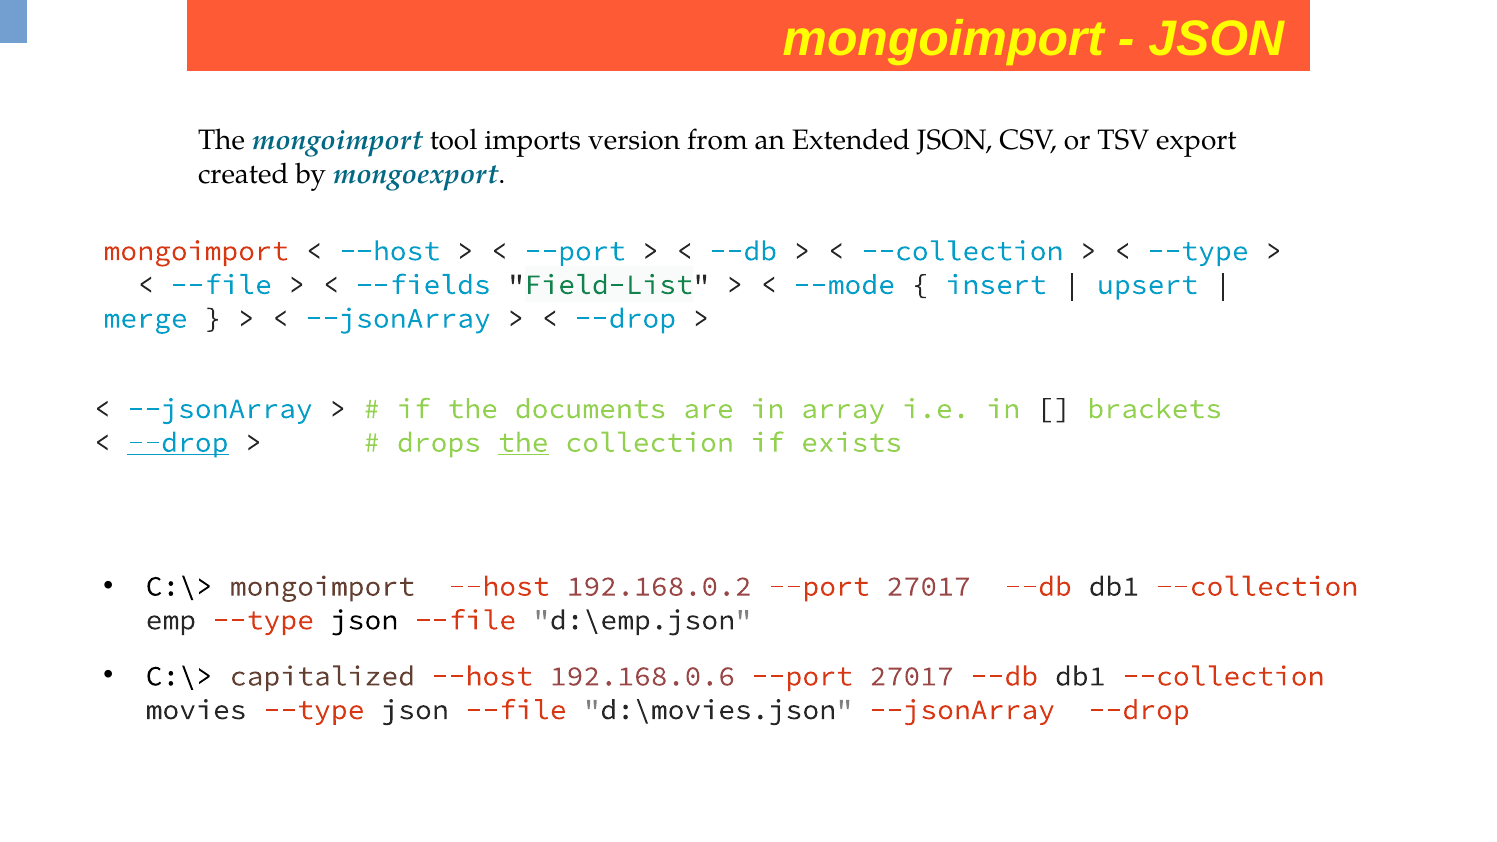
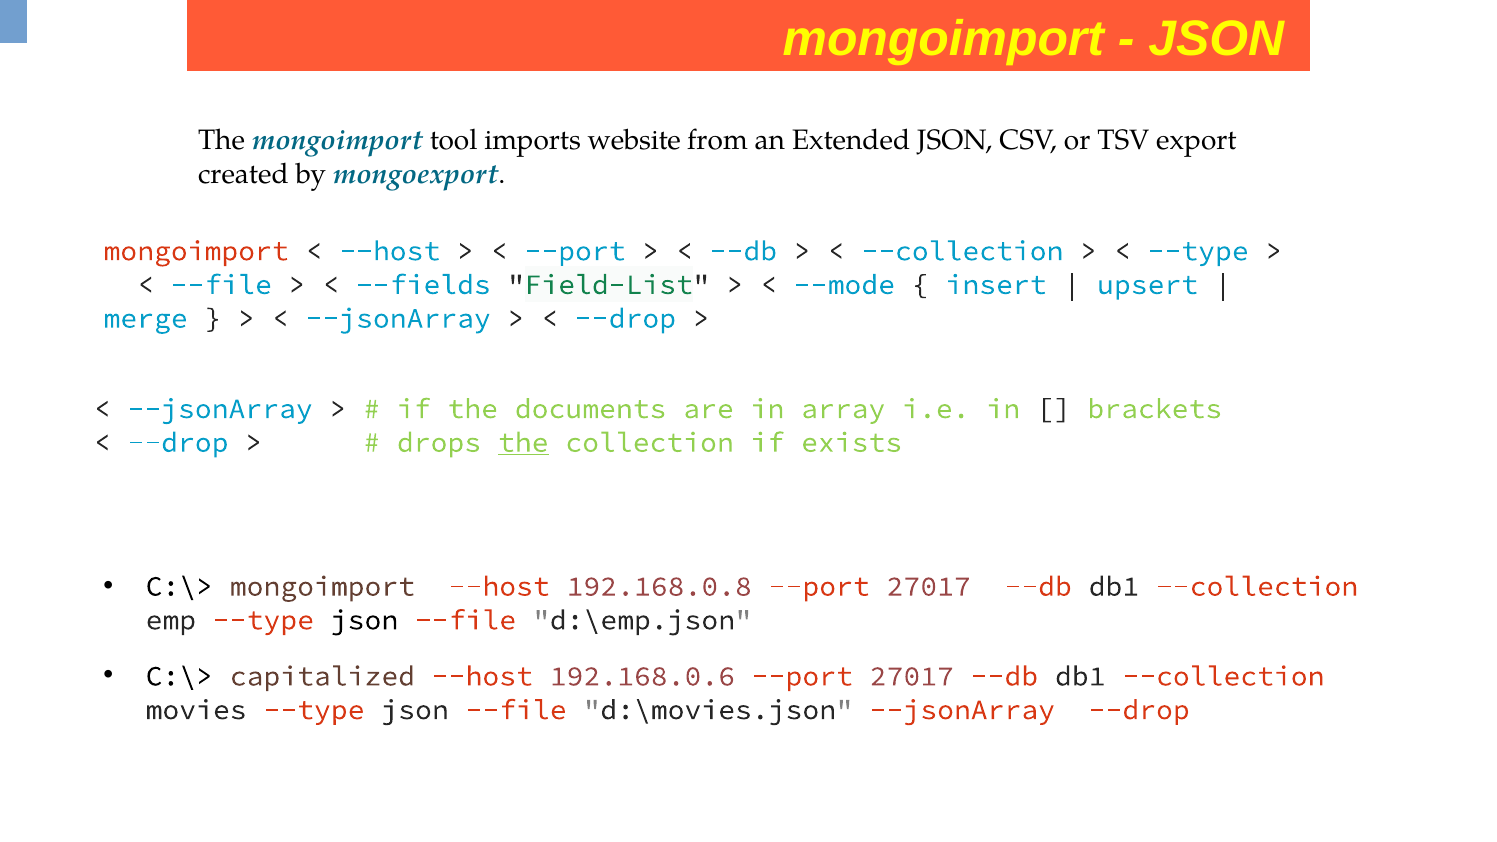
version: version -> website
--drop at (178, 442) underline: present -> none
192.168.0.2: 192.168.0.2 -> 192.168.0.8
